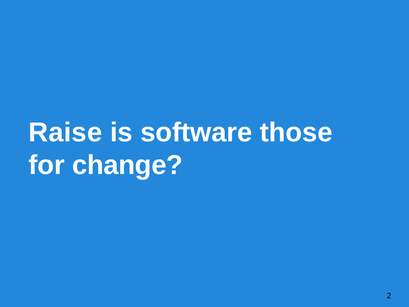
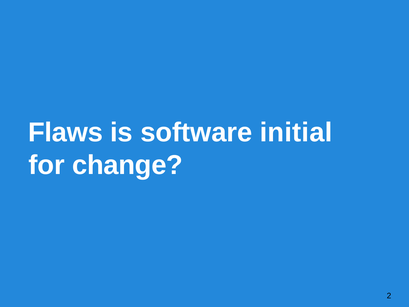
Raise: Raise -> Flaws
those: those -> initial
